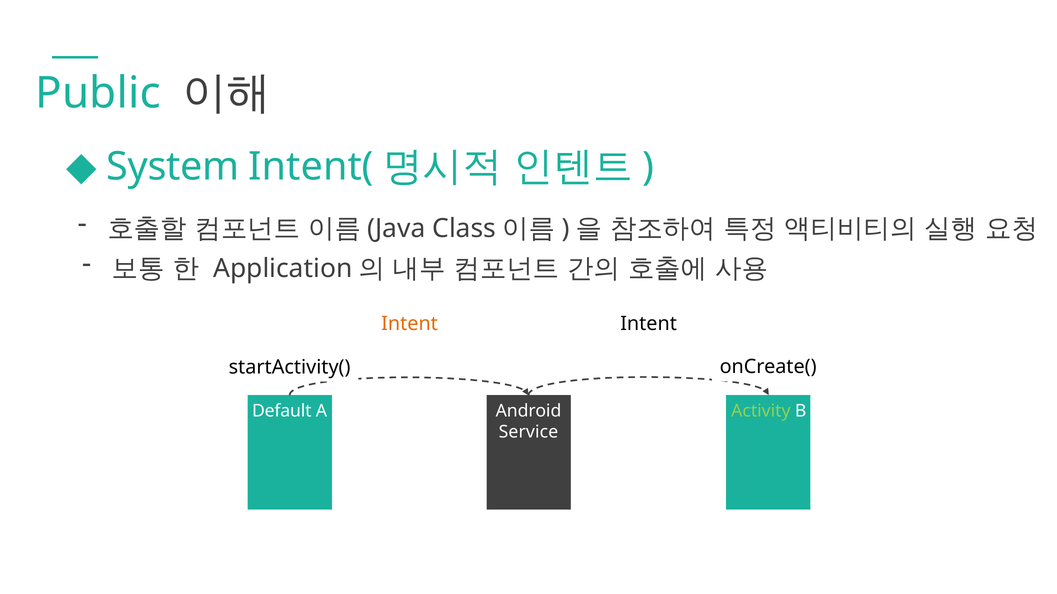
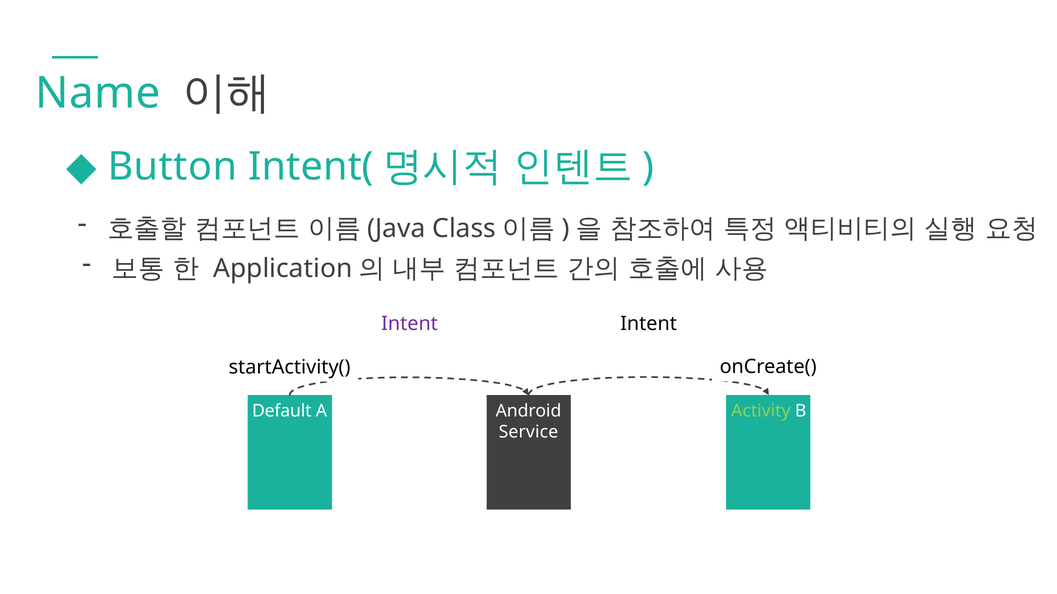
Public: Public -> Name
System: System -> Button
Intent at (410, 324) colour: orange -> purple
